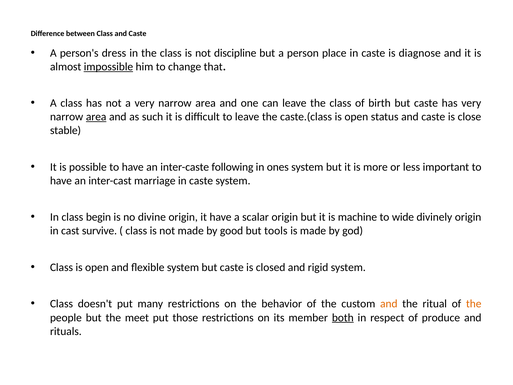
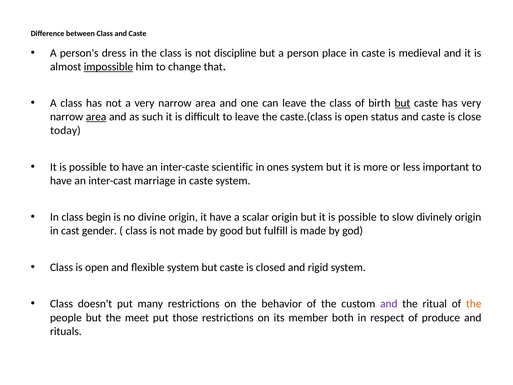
diagnose: diagnose -> medieval
but at (402, 103) underline: none -> present
stable: stable -> today
following: following -> scientific
but it is machine: machine -> possible
wide: wide -> slow
survive: survive -> gender
tools: tools -> fulfill
and at (389, 304) colour: orange -> purple
both underline: present -> none
